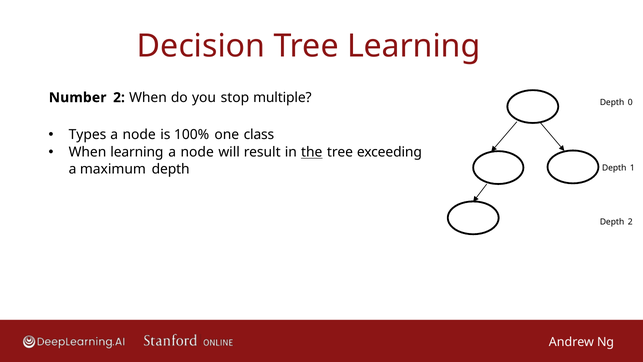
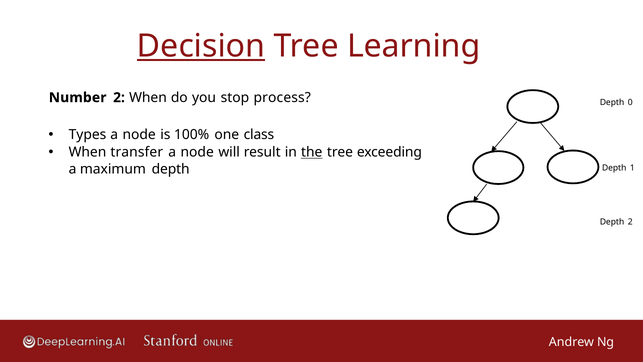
Decision underline: none -> present
multiple: multiple -> process
When learning: learning -> transfer
